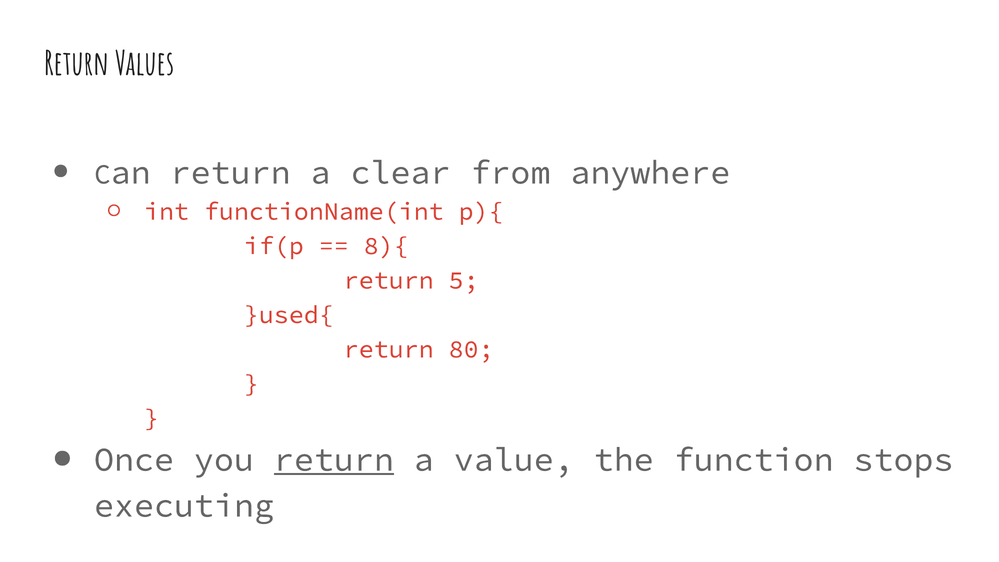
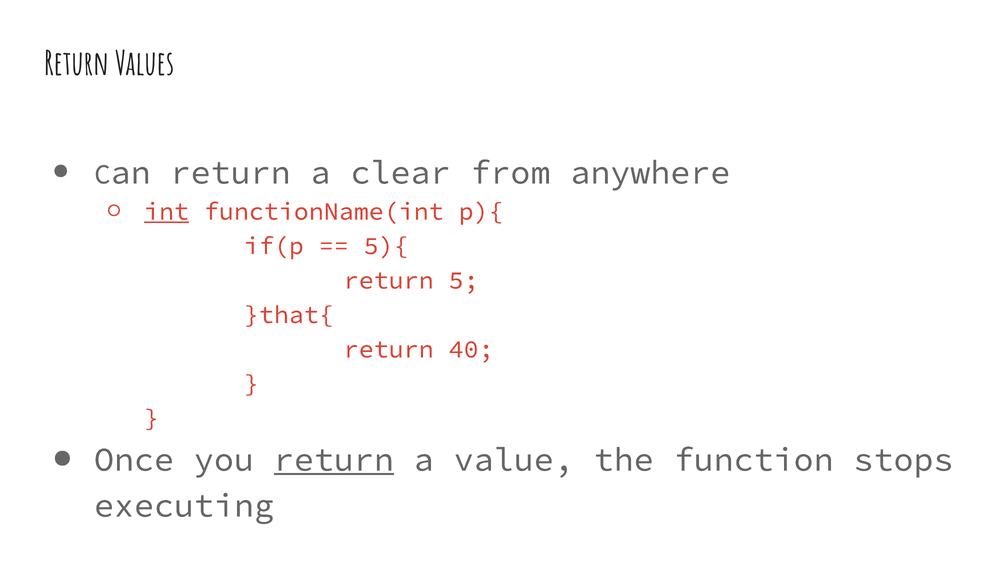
int underline: none -> present
8){: 8){ -> 5){
}used{: }used{ -> }that{
80: 80 -> 40
